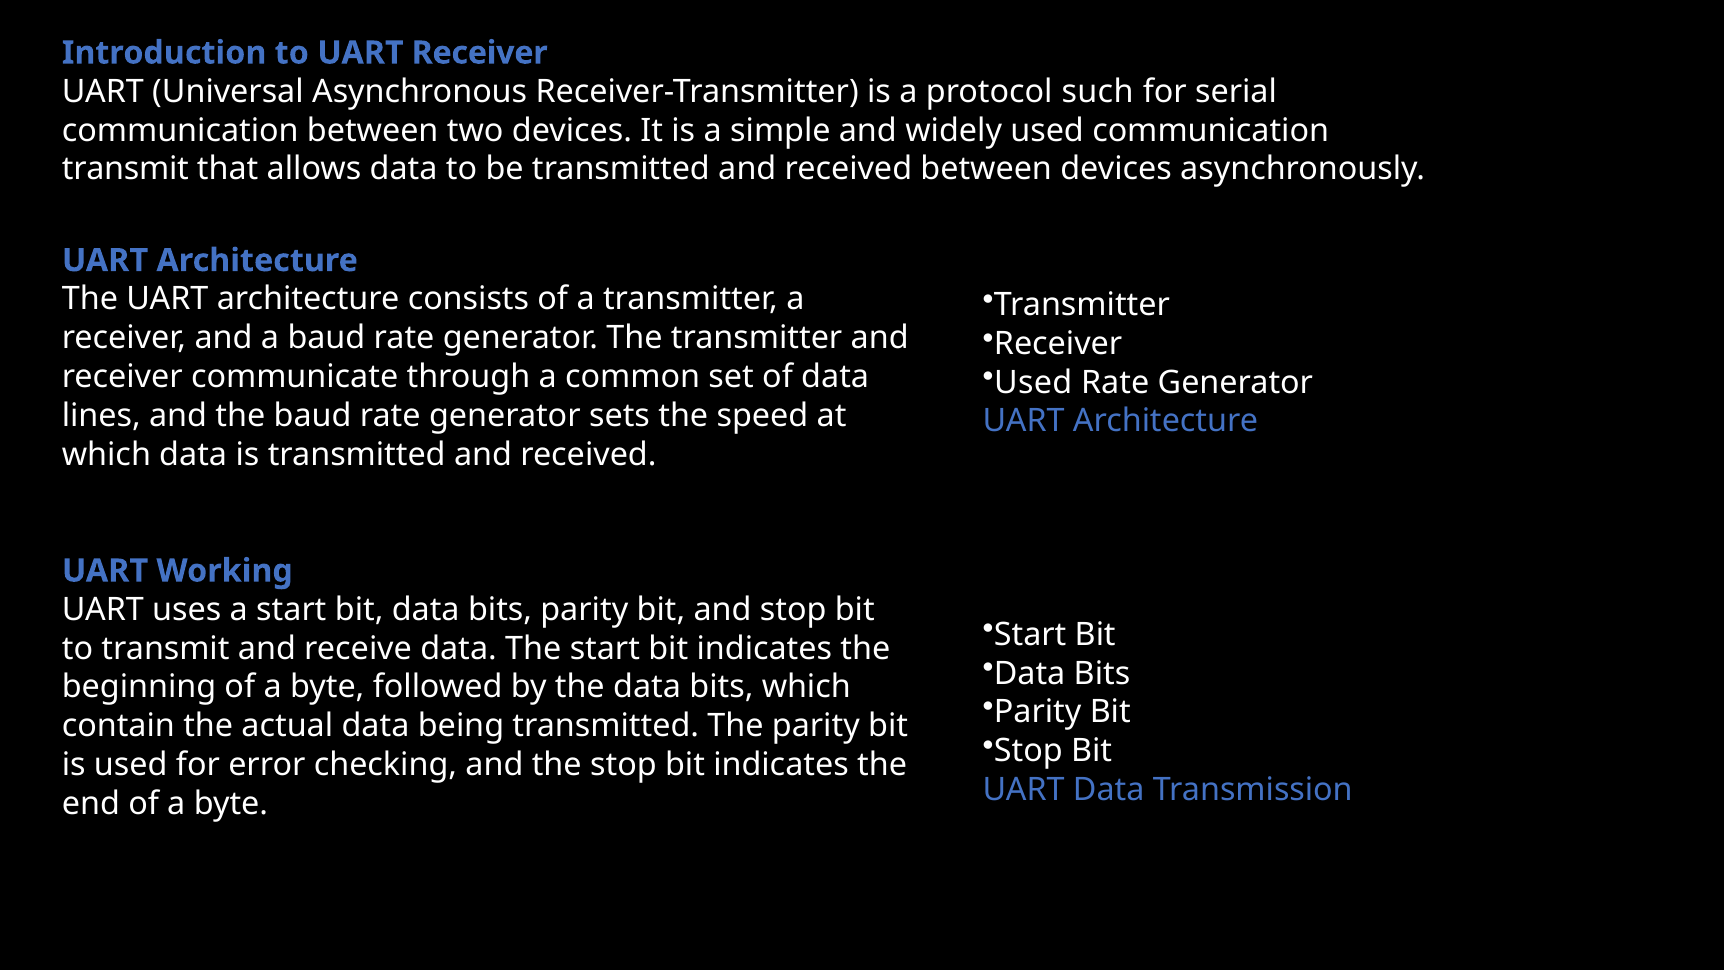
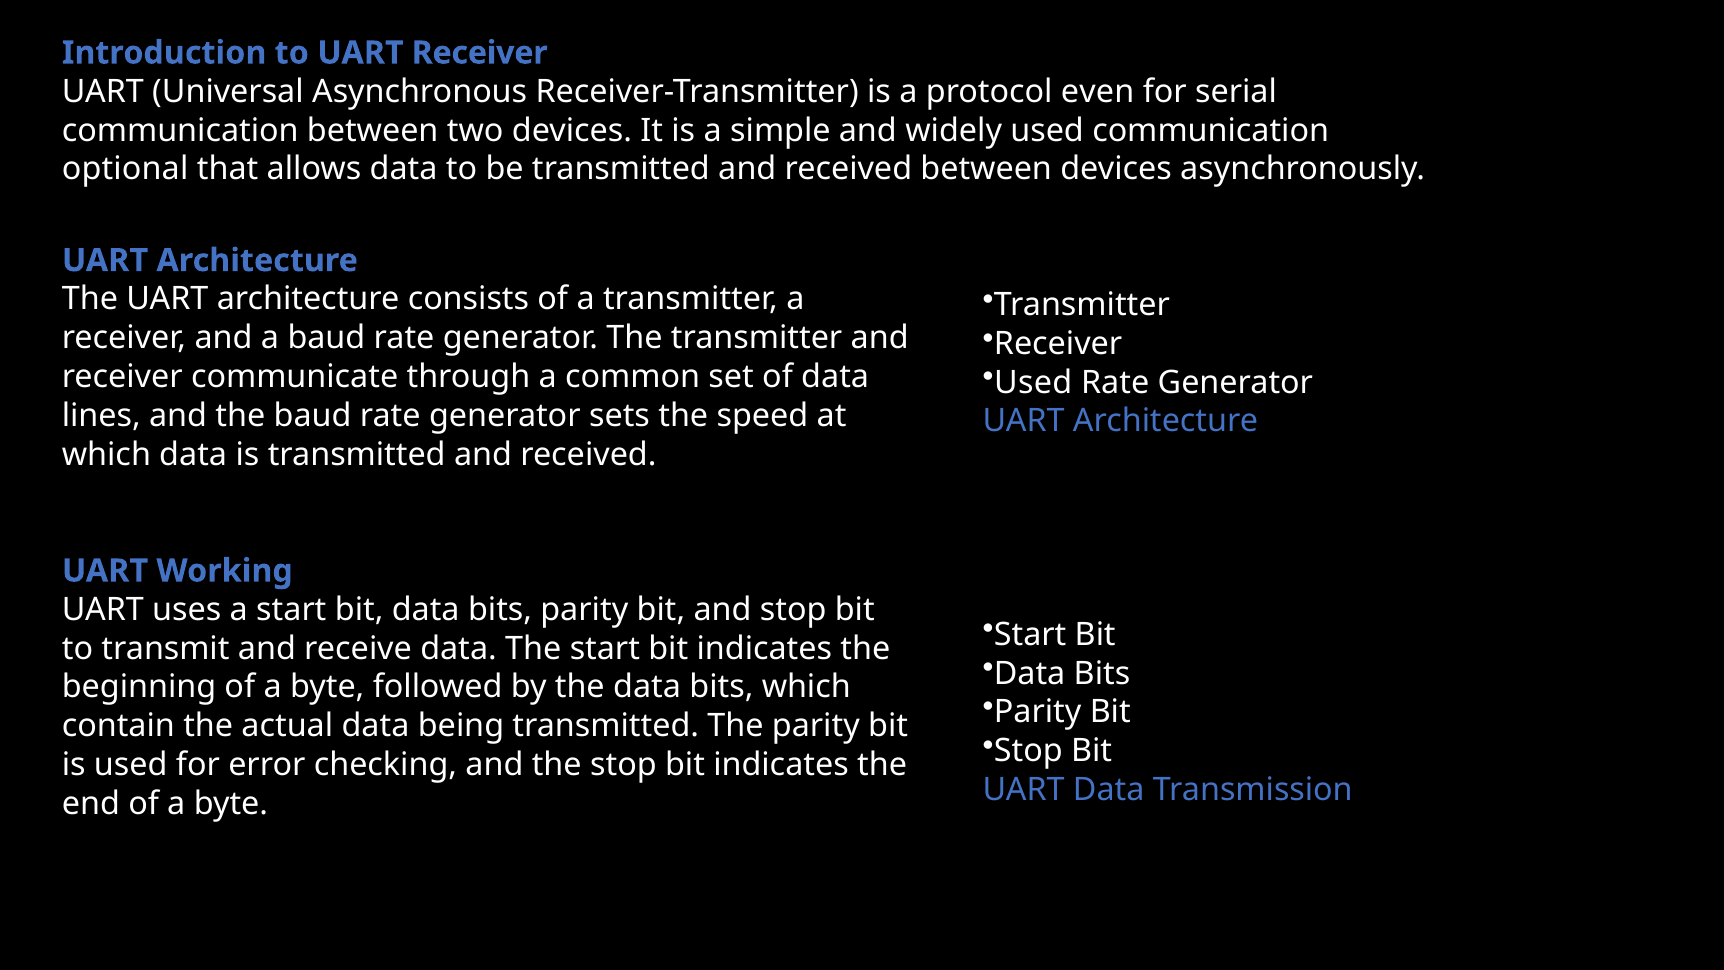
such: such -> even
transmit at (125, 169): transmit -> optional
